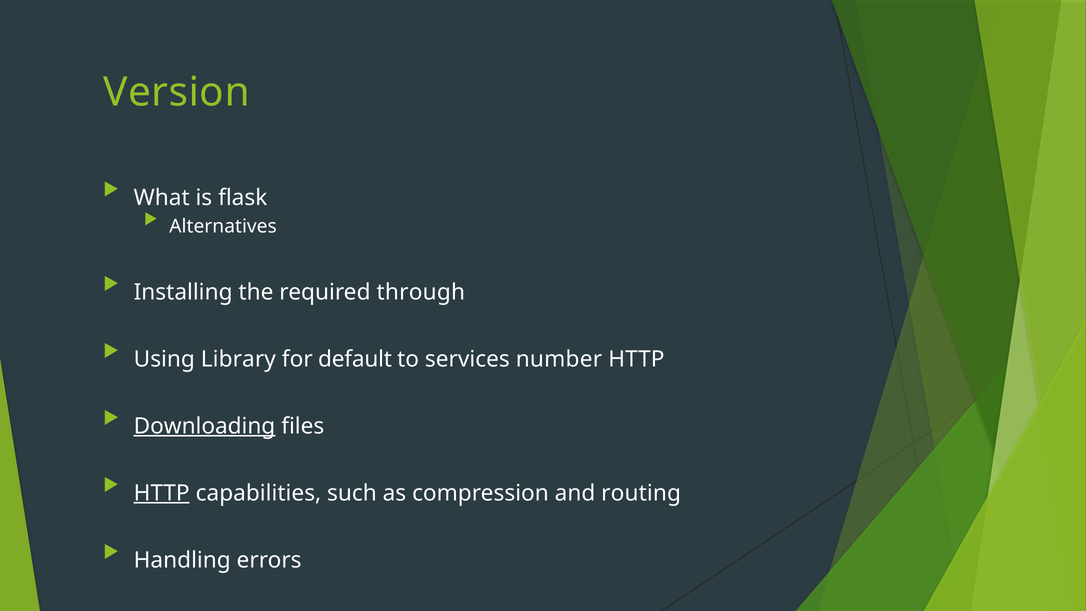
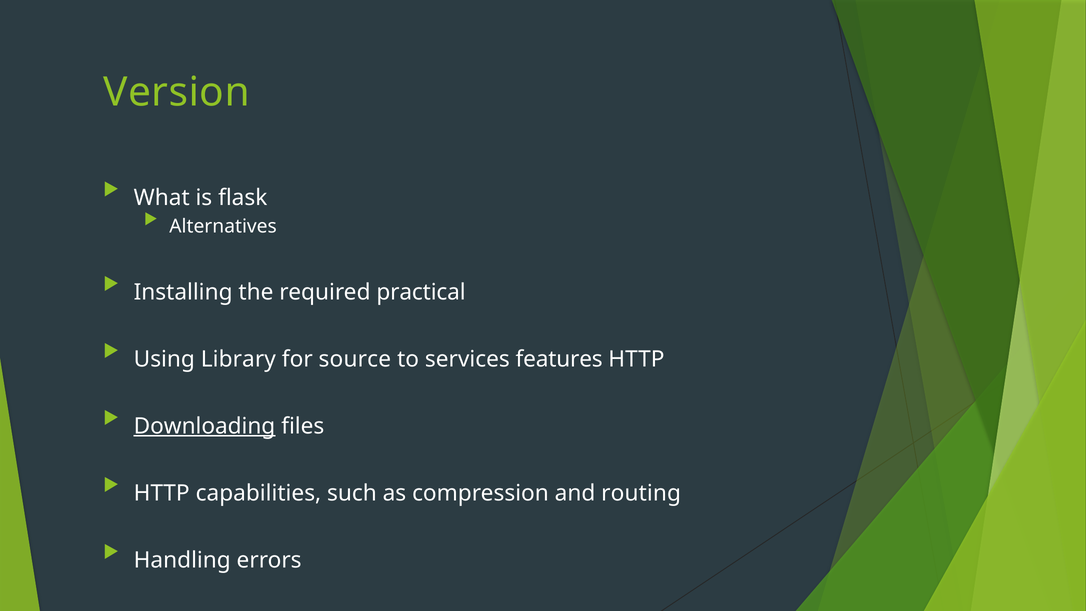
through: through -> practical
default: default -> source
number: number -> features
HTTP at (162, 493) underline: present -> none
